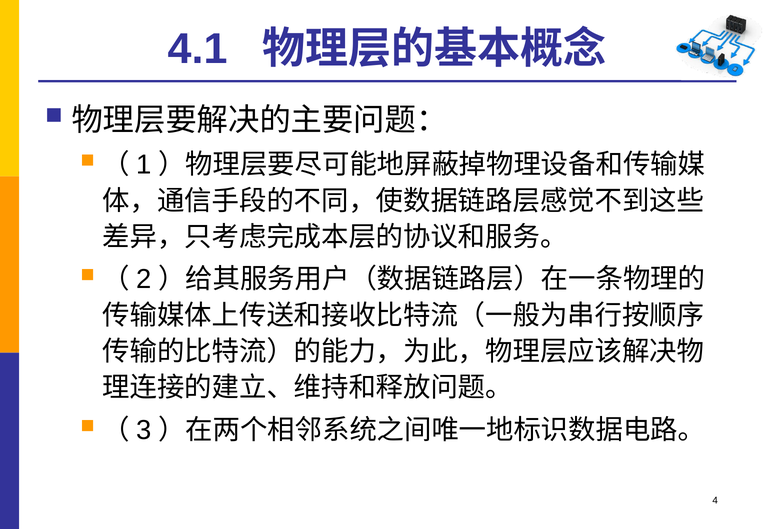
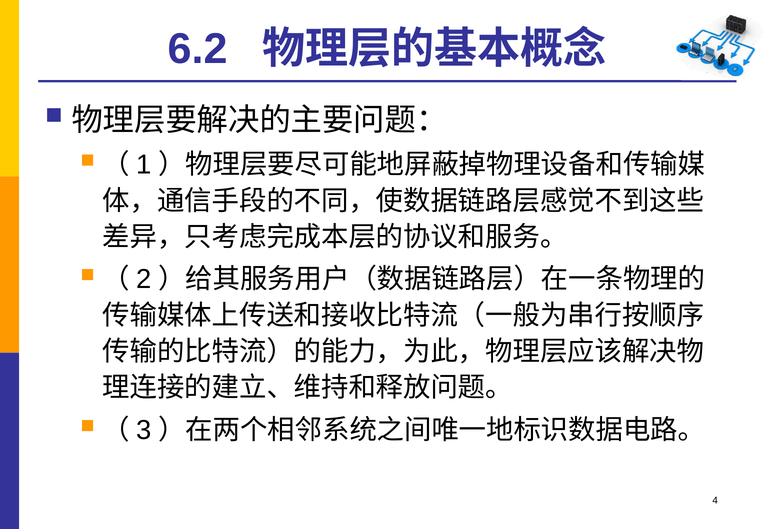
4.1: 4.1 -> 6.2
